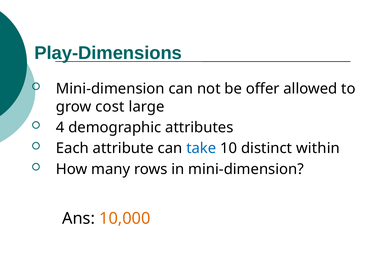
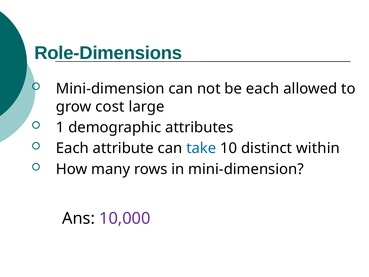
Play-Dimensions: Play-Dimensions -> Role-Dimensions
be offer: offer -> each
4: 4 -> 1
10,000 colour: orange -> purple
